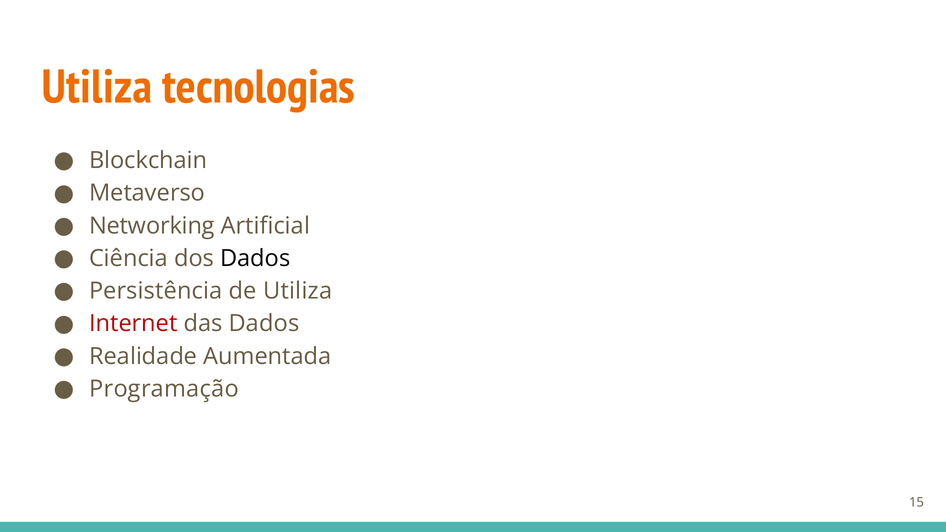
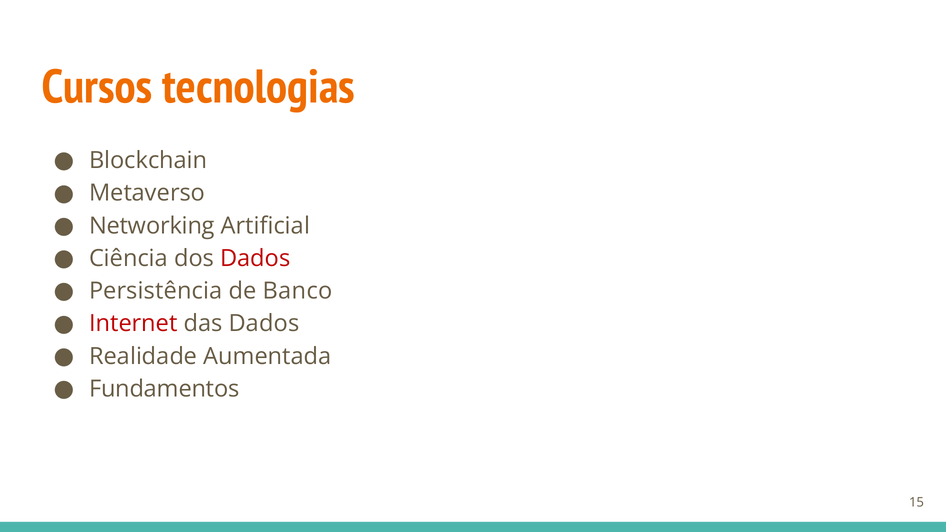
Utiliza at (97, 87): Utiliza -> Cursos
Dados at (255, 258) colour: black -> red
de Utiliza: Utiliza -> Banco
Programação: Programação -> Fundamentos
